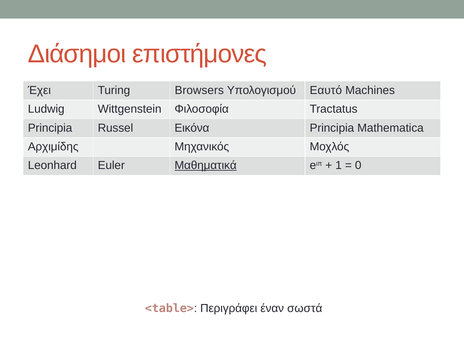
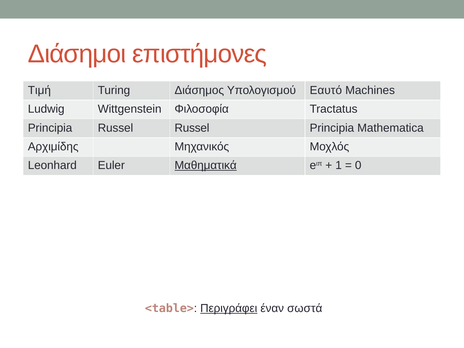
Έχει: Έχει -> Τιμή
Browsers: Browsers -> Διάσημος
Russel Εικόνα: Εικόνα -> Russel
Περιγράφει underline: none -> present
